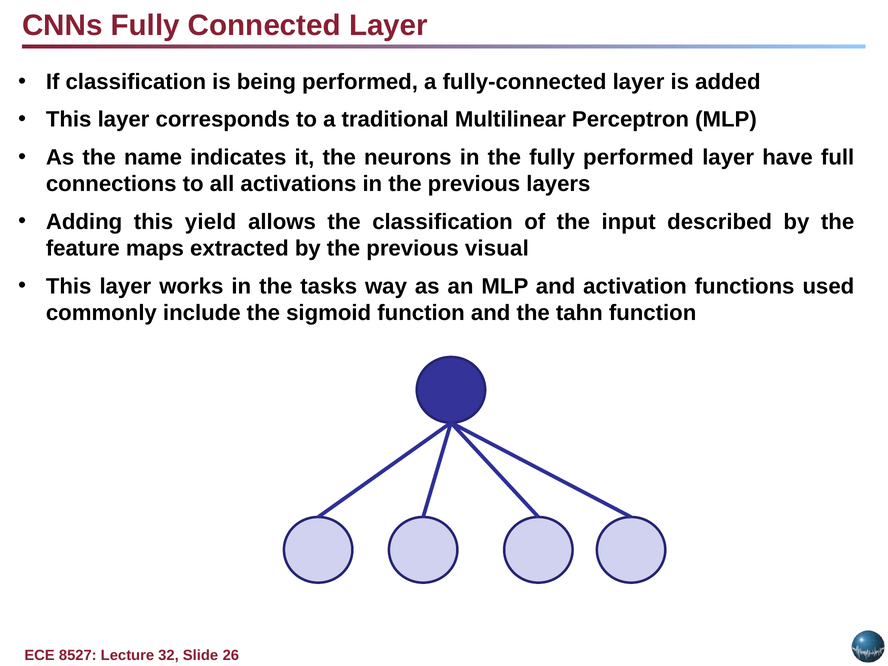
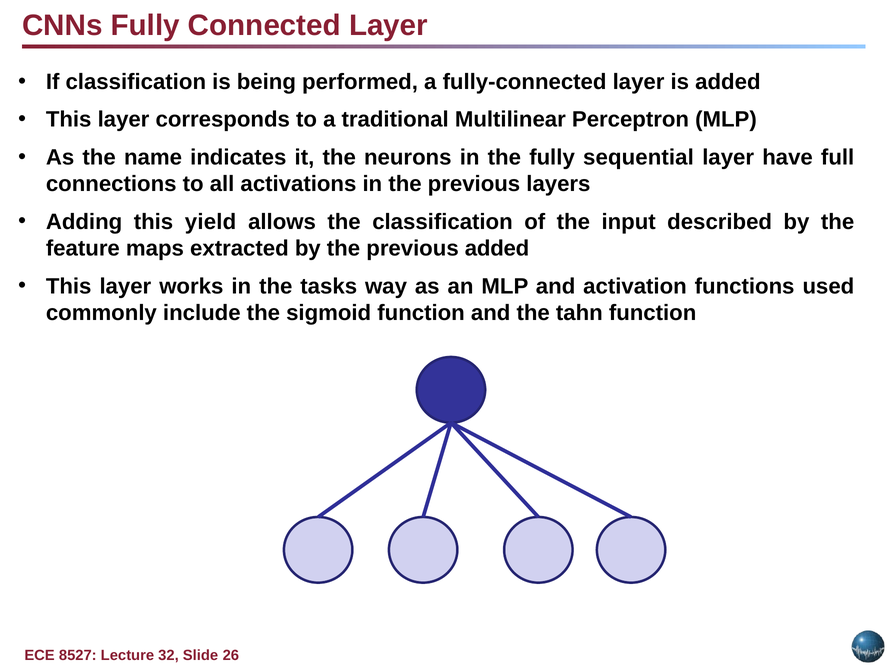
fully performed: performed -> sequential
previous visual: visual -> added
